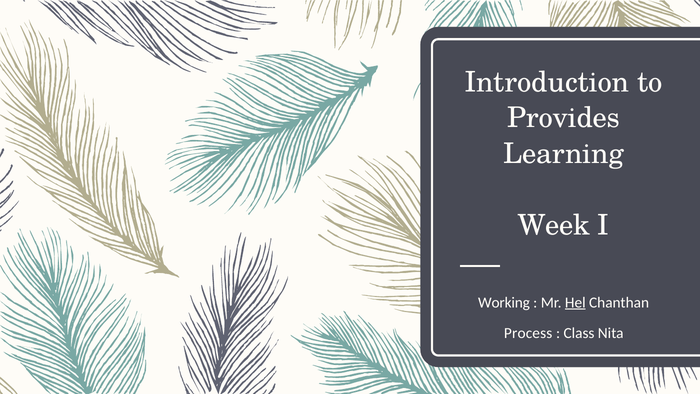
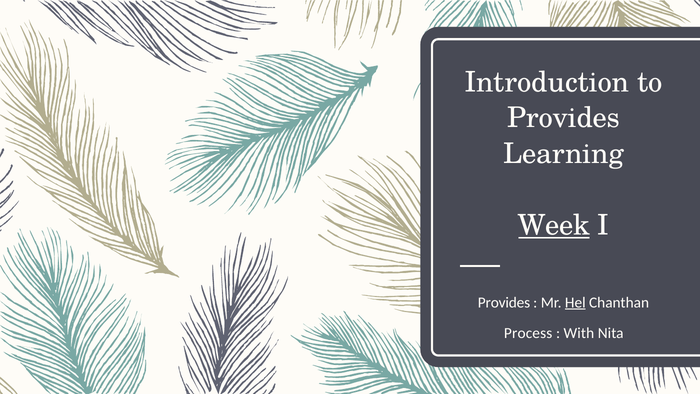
Week underline: none -> present
Working at (504, 302): Working -> Provides
Class: Class -> With
